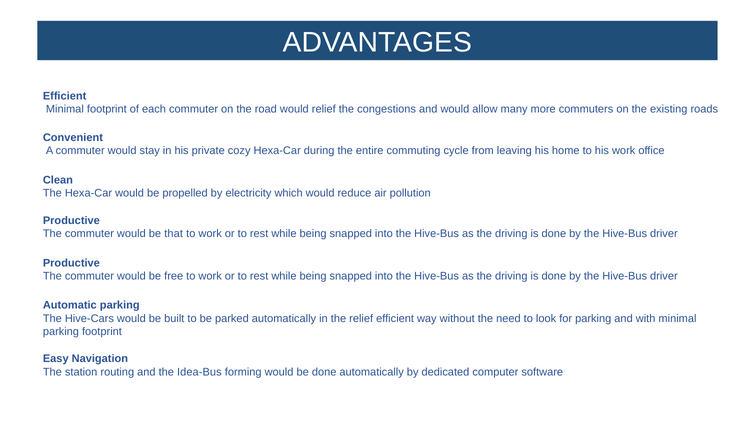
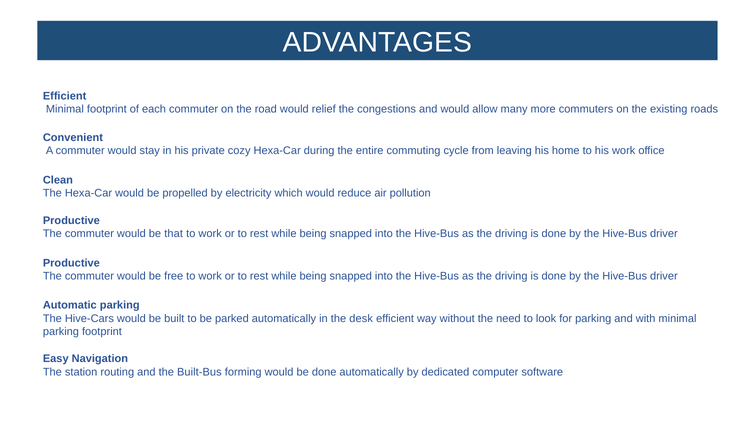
the relief: relief -> desk
Idea-Bus: Idea-Bus -> Built-Bus
